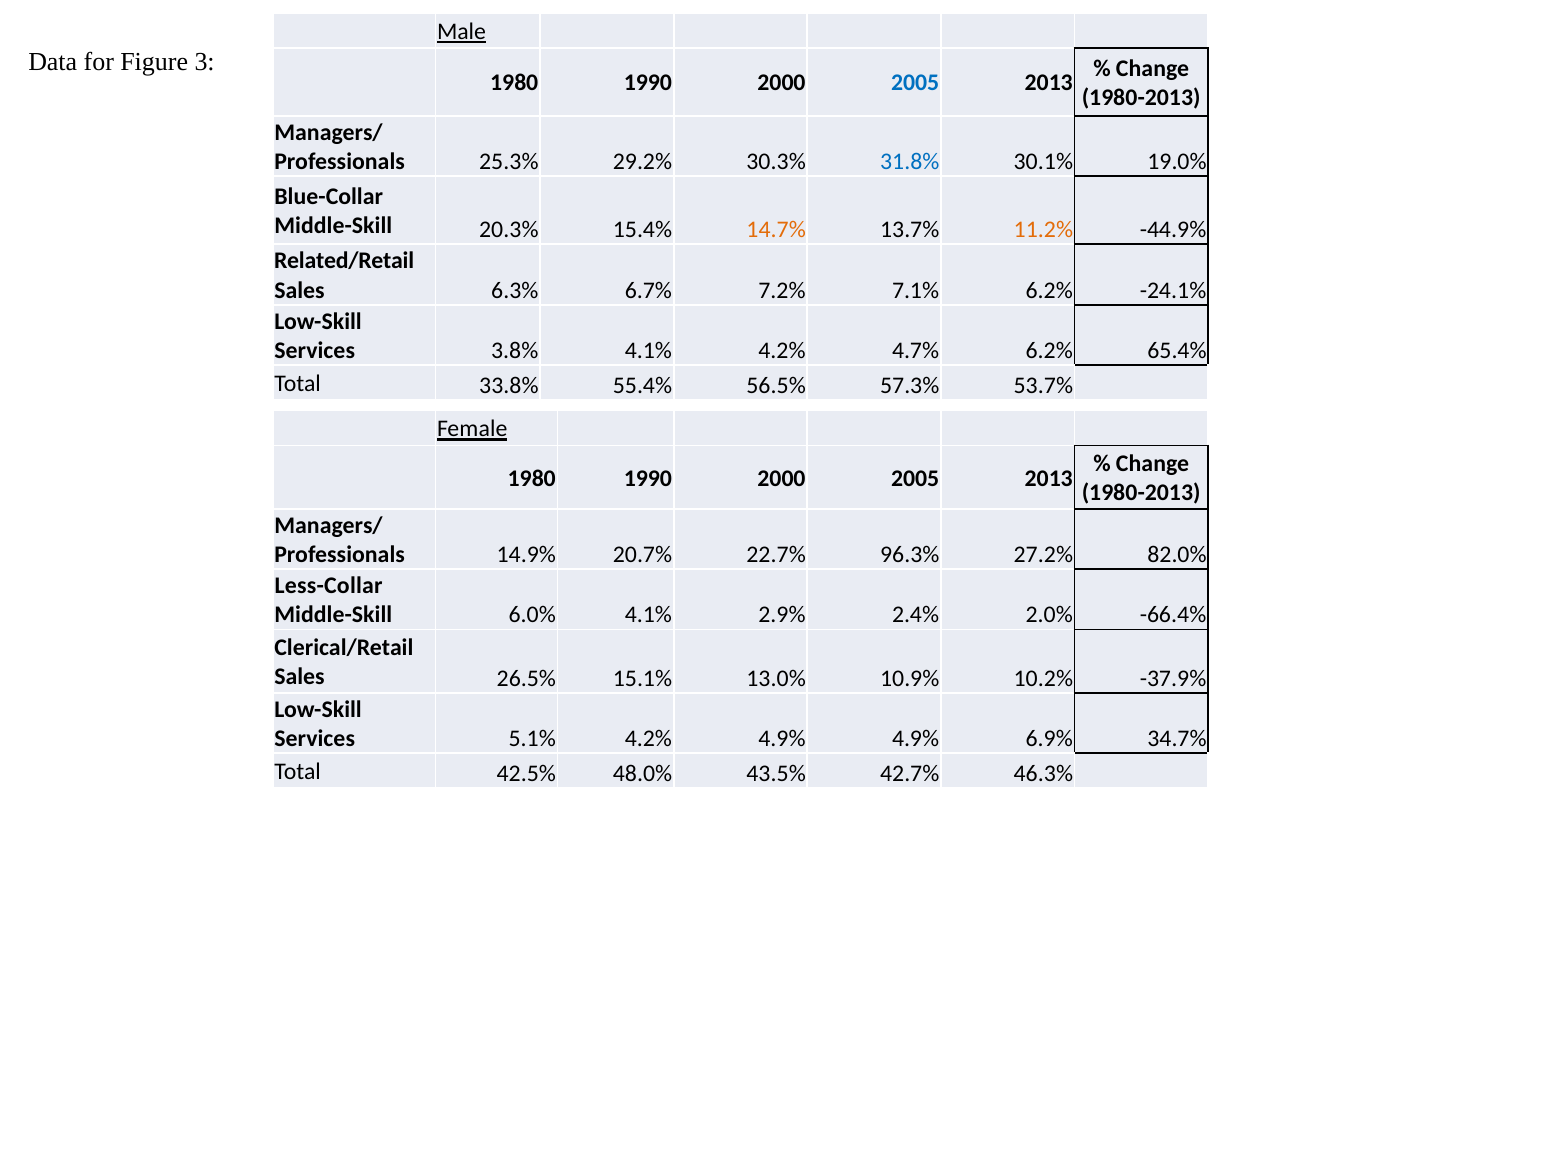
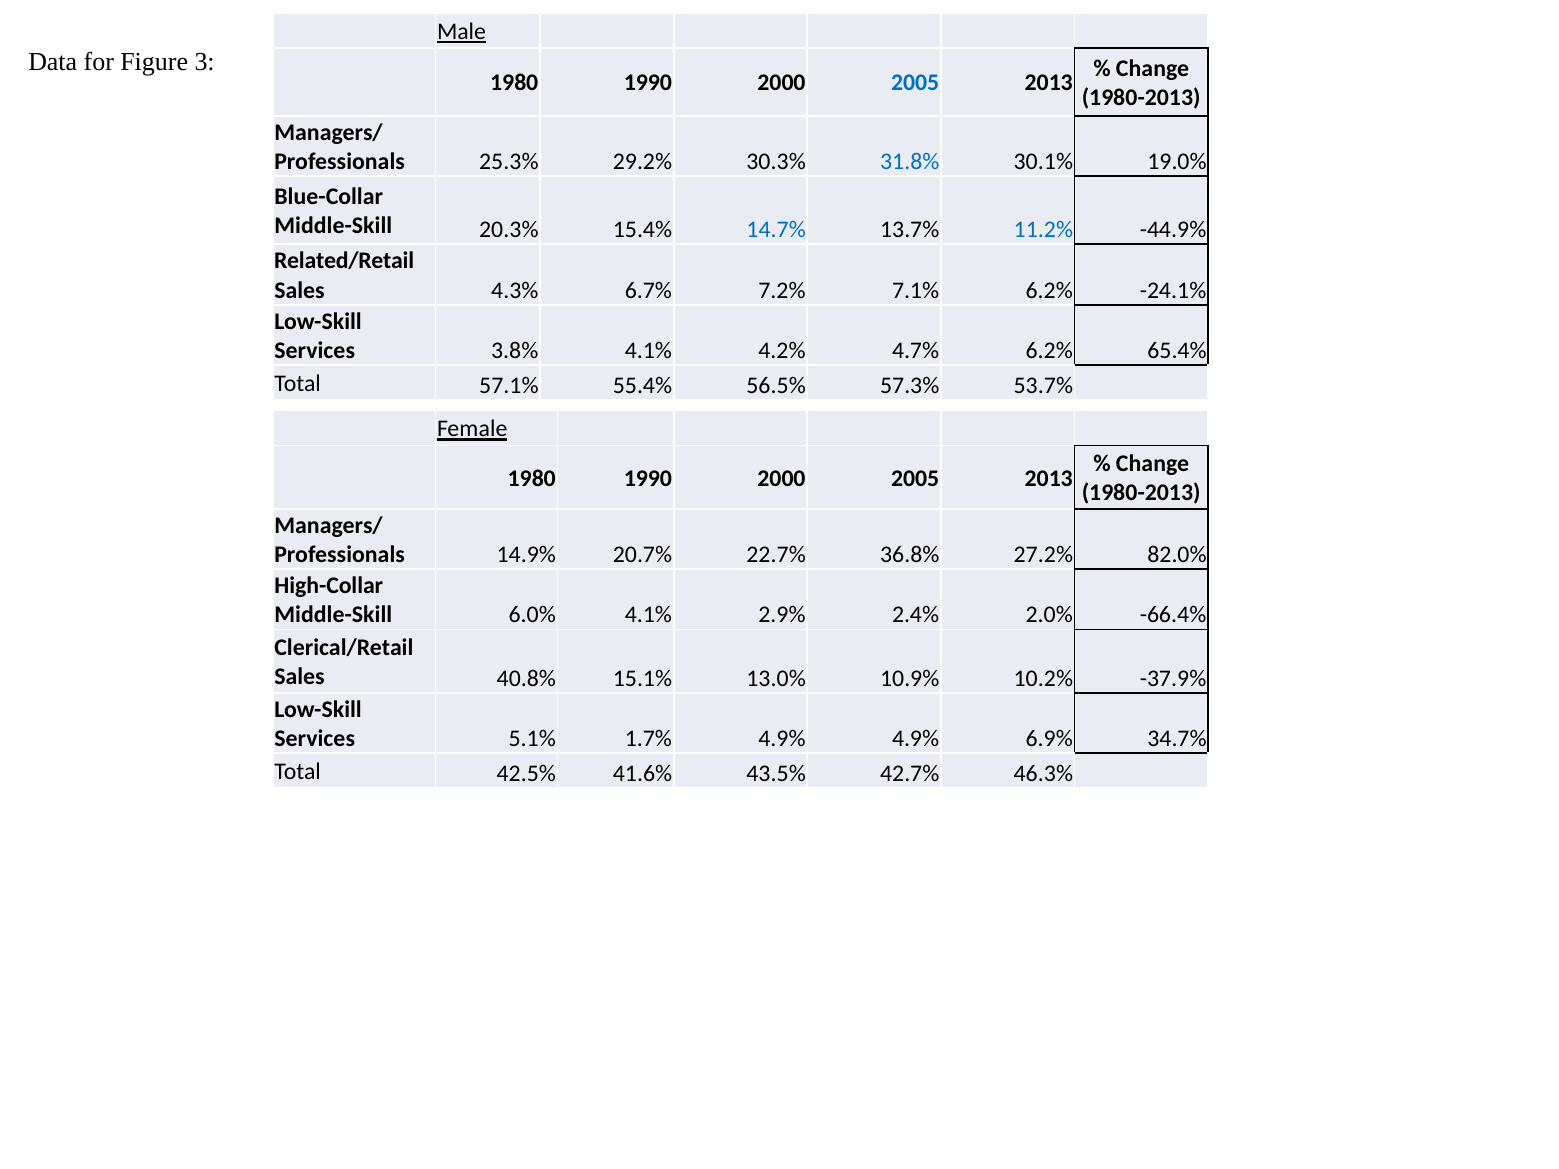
14.7% colour: orange -> blue
11.2% colour: orange -> blue
6.3%: 6.3% -> 4.3%
33.8%: 33.8% -> 57.1%
96.3%: 96.3% -> 36.8%
Less-Collar: Less-Collar -> High-Collar
26.5%: 26.5% -> 40.8%
5.1% 4.2%: 4.2% -> 1.7%
48.0%: 48.0% -> 41.6%
